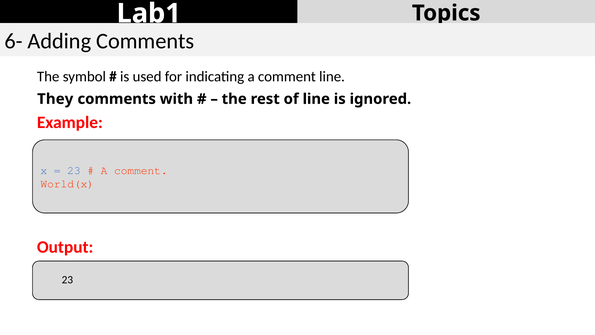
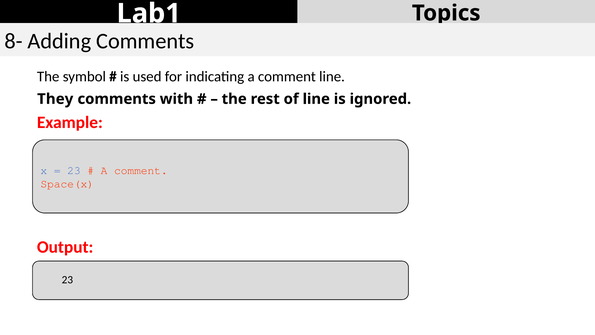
6-: 6- -> 8-
World(x: World(x -> Space(x
